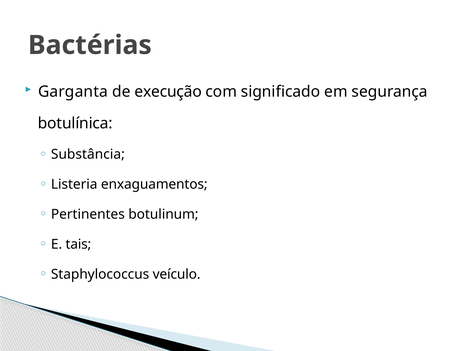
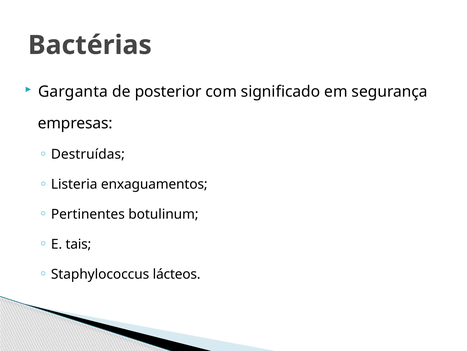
execução: execução -> posterior
botulínica: botulínica -> empresas
Substância: Substância -> Destruídas
veículo: veículo -> lácteos
